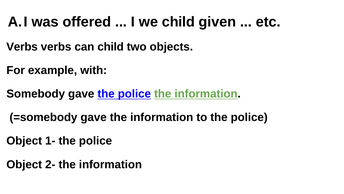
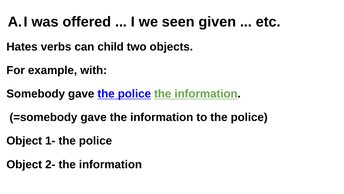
we child: child -> seen
Verbs at (22, 47): Verbs -> Hates
